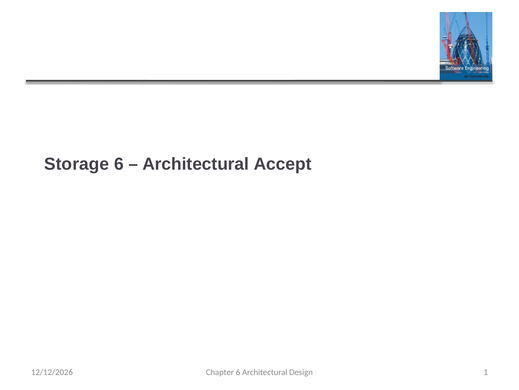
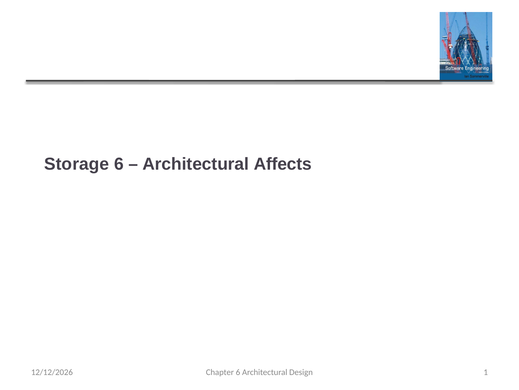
Accept: Accept -> Affects
